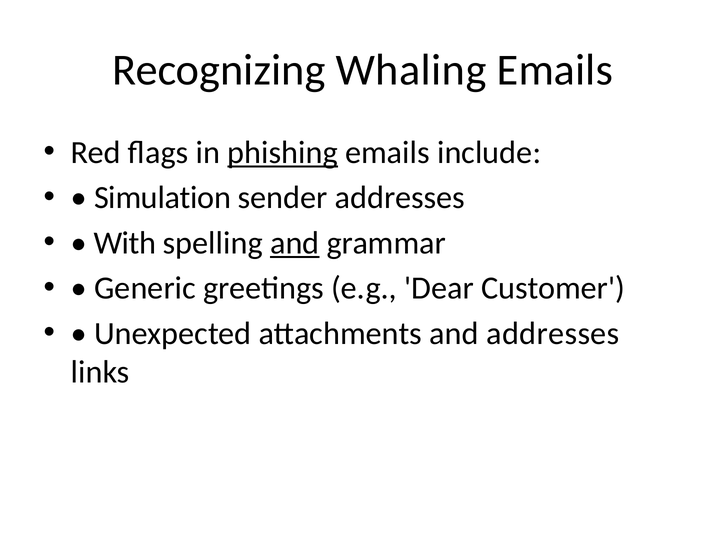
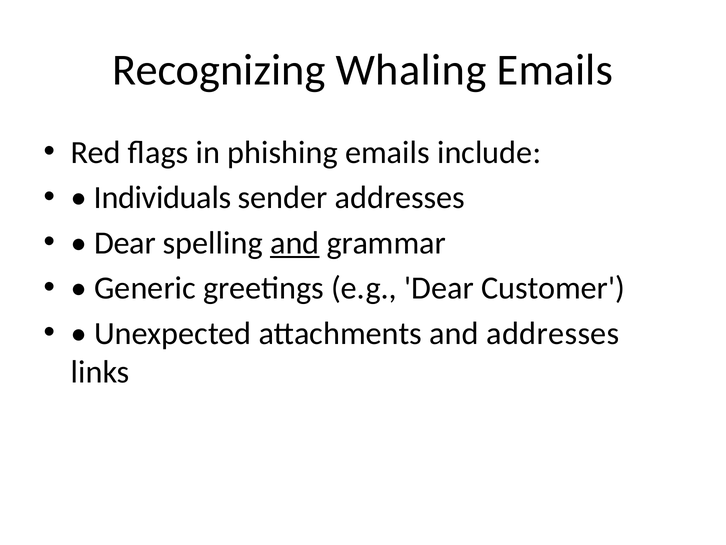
phishing underline: present -> none
Simulation: Simulation -> Individuals
With at (125, 243): With -> Dear
